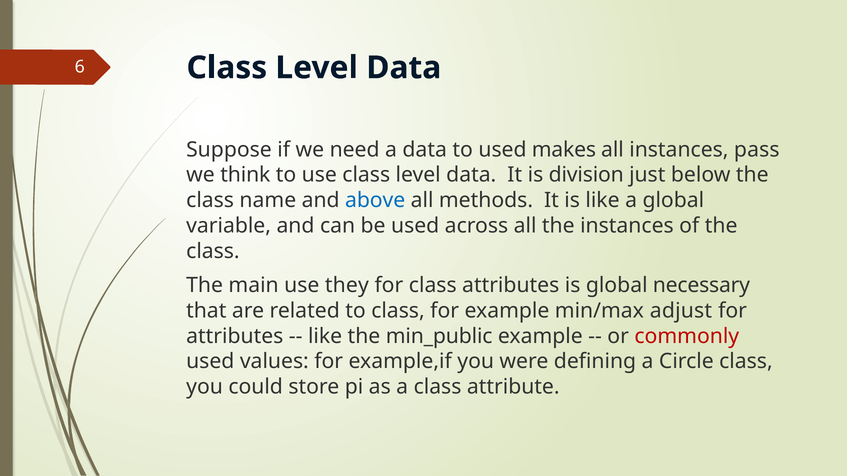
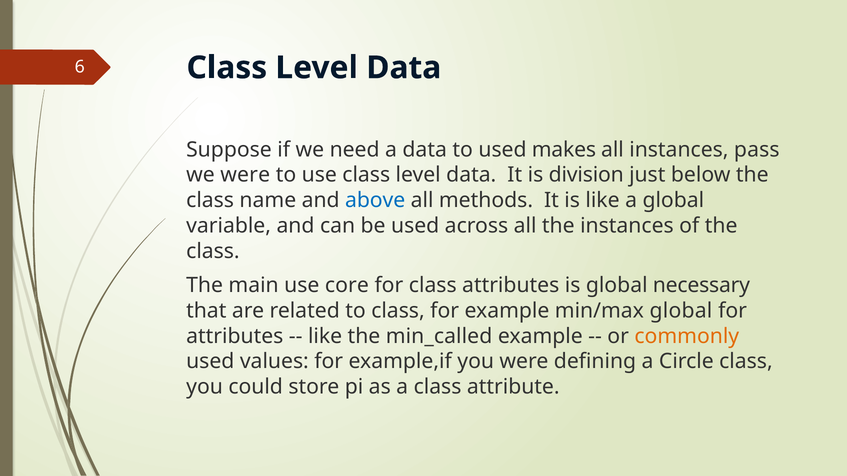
we think: think -> were
they: they -> core
min/max adjust: adjust -> global
min_public: min_public -> min_called
commonly colour: red -> orange
